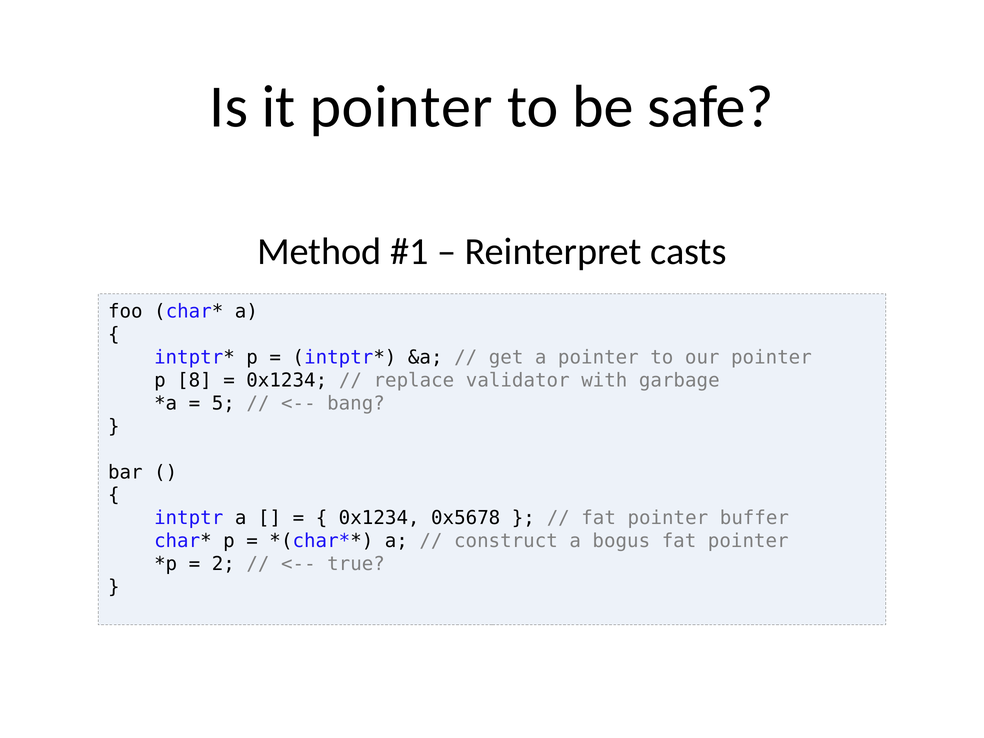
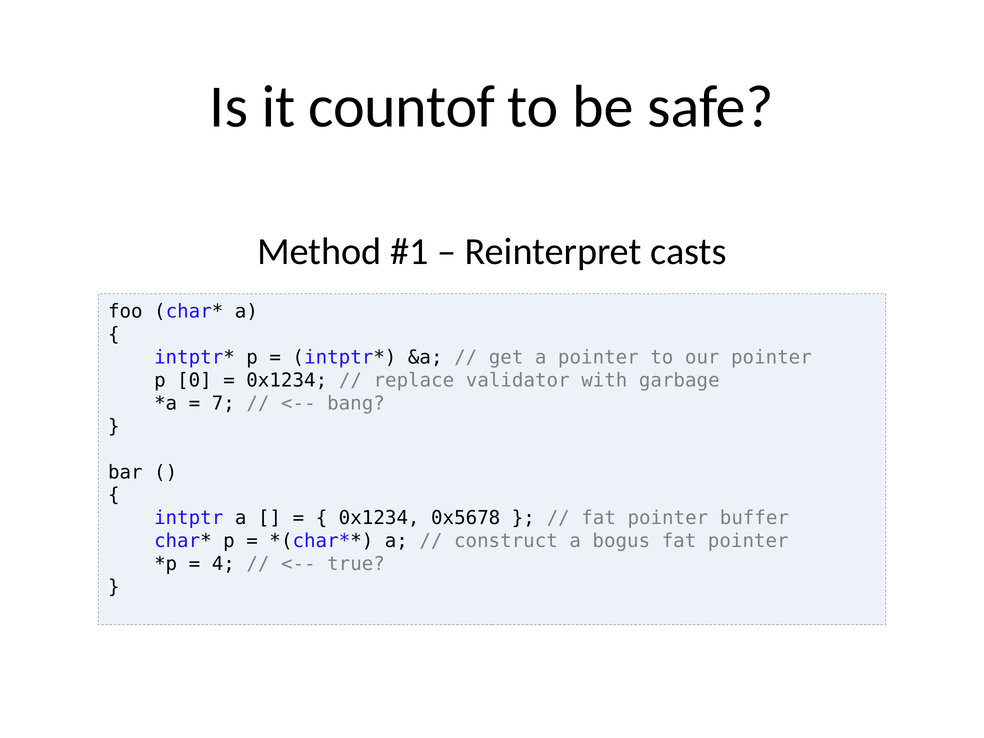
it pointer: pointer -> countof
8: 8 -> 0
5: 5 -> 7
2: 2 -> 4
